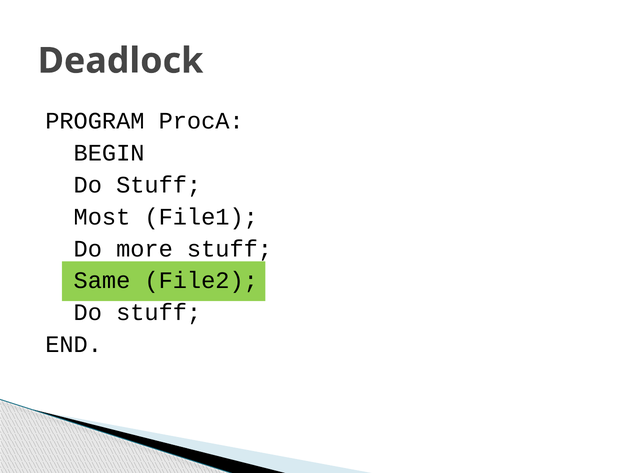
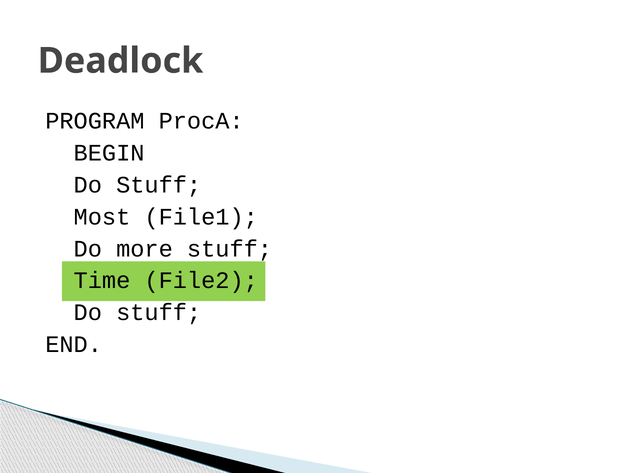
Same: Same -> Time
